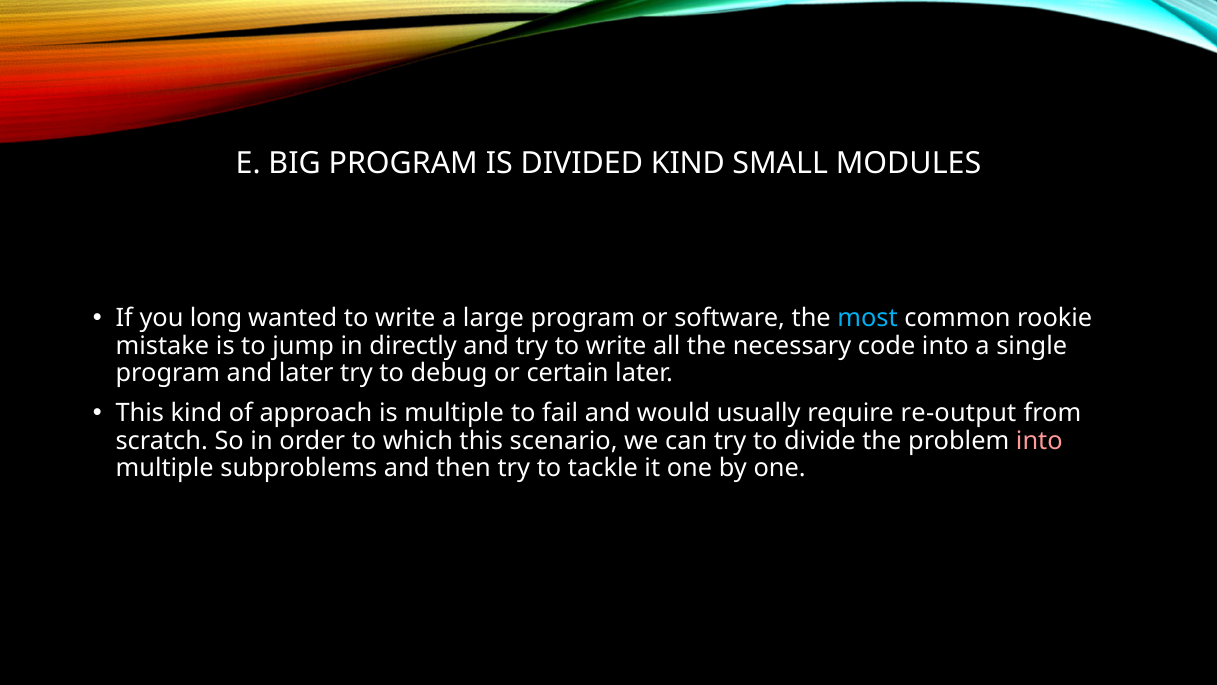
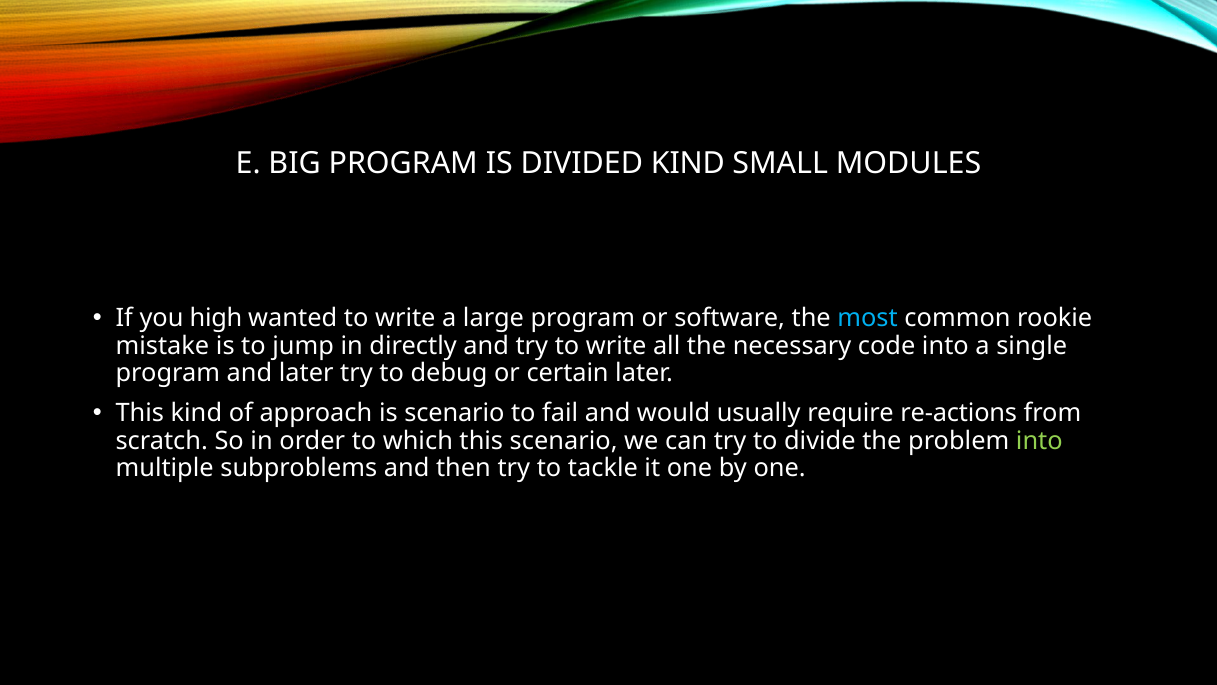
long: long -> high
is multiple: multiple -> scenario
re-output: re-output -> re-actions
into at (1039, 440) colour: pink -> light green
